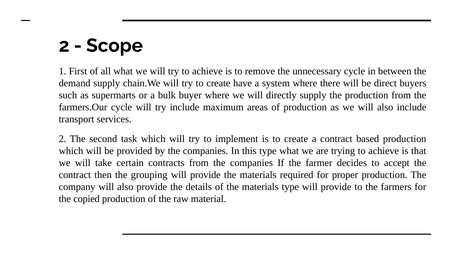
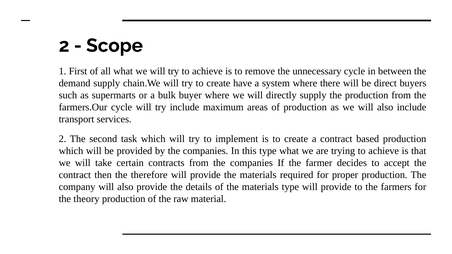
grouping: grouping -> therefore
copied: copied -> theory
